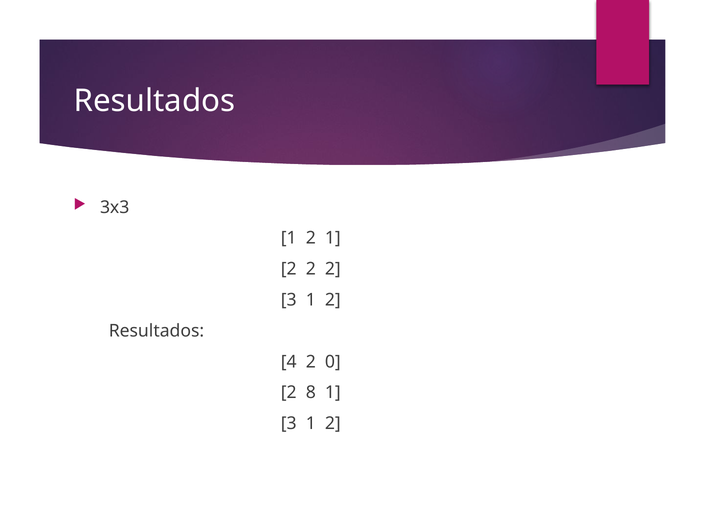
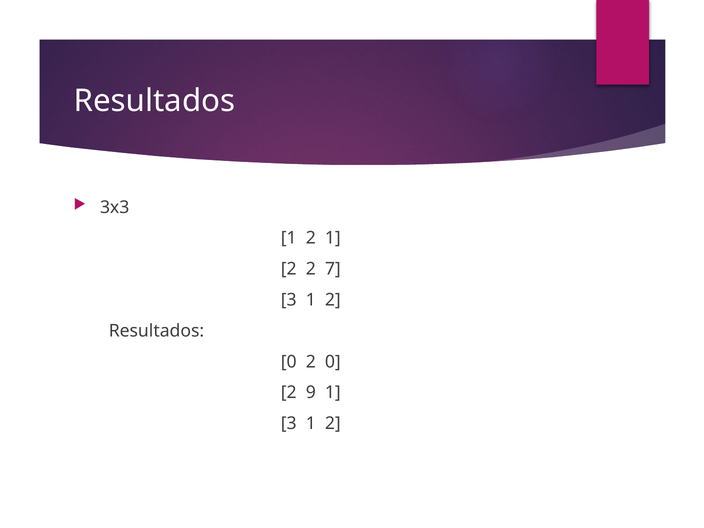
2 2 2: 2 -> 7
4 at (289, 362): 4 -> 0
8: 8 -> 9
